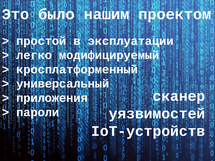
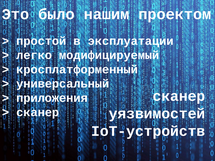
пароли at (38, 112): пароли -> сканер
